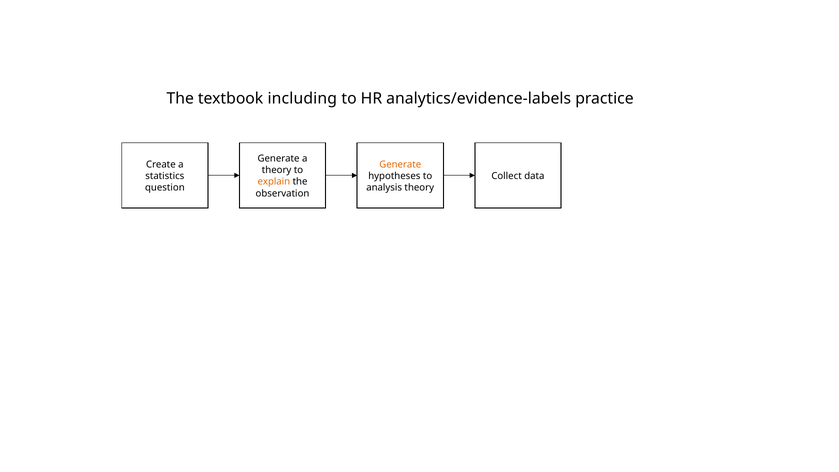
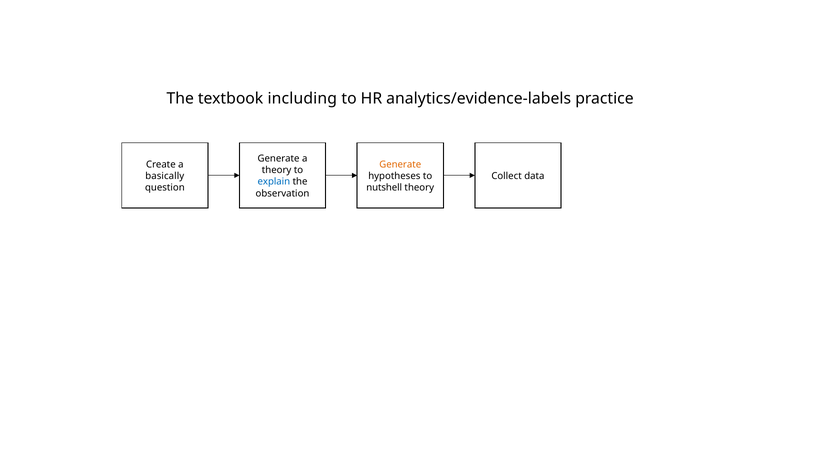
statistics: statistics -> basically
explain colour: orange -> blue
analysis: analysis -> nutshell
